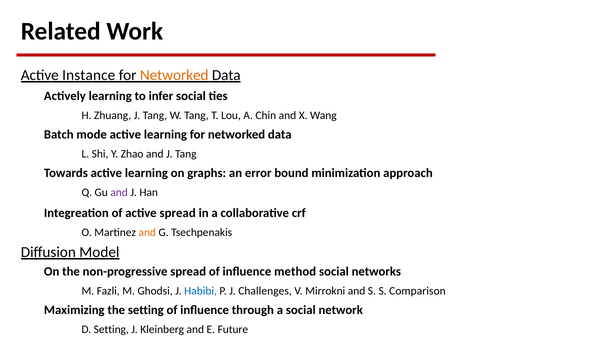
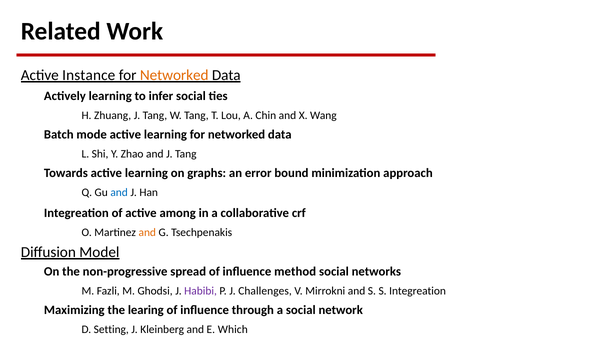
and at (119, 192) colour: purple -> blue
active spread: spread -> among
Habibi colour: blue -> purple
S Comparison: Comparison -> Integreation
the setting: setting -> learing
Future: Future -> Which
